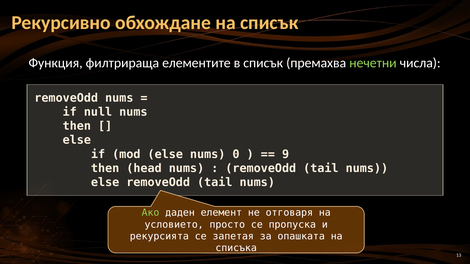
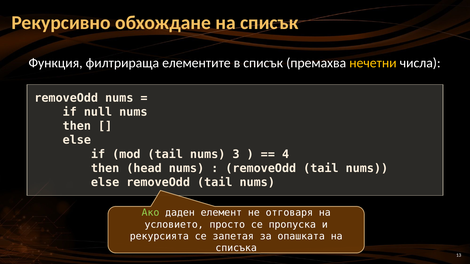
нечетни colour: light green -> yellow
mod else: else -> tail
0: 0 -> 3
9: 9 -> 4
